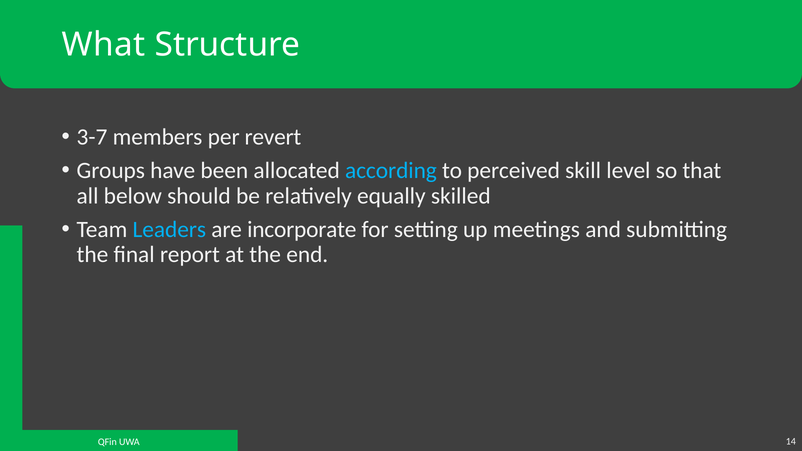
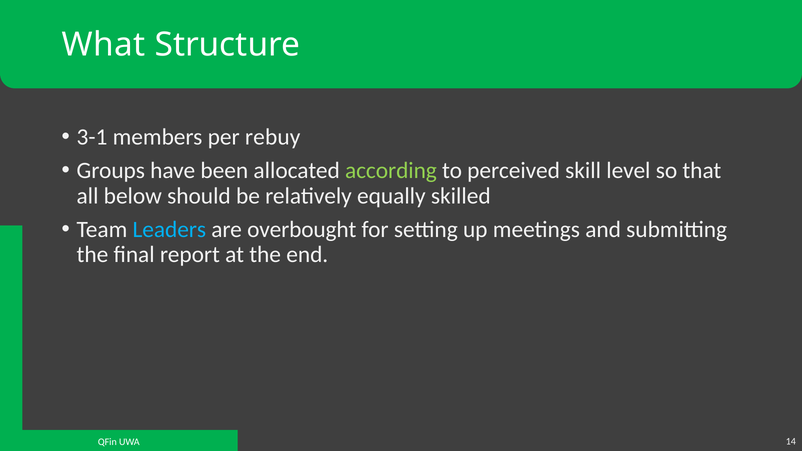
3-7: 3-7 -> 3-1
revert: revert -> rebuy
according colour: light blue -> light green
incorporate: incorporate -> overbought
